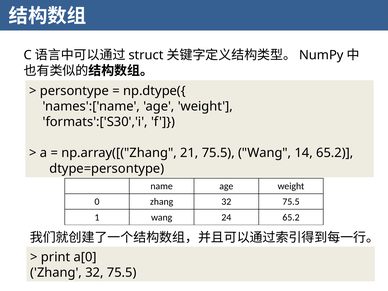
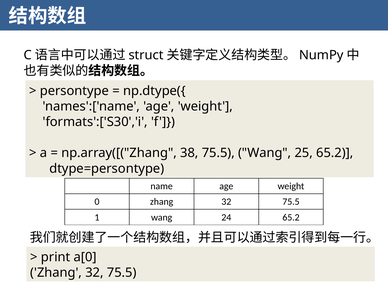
21: 21 -> 38
14: 14 -> 25
